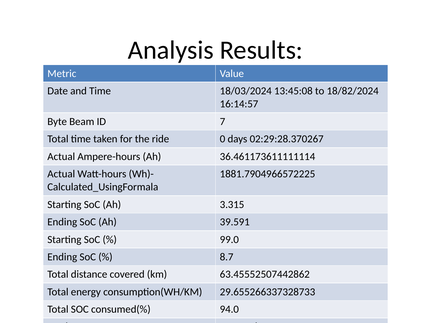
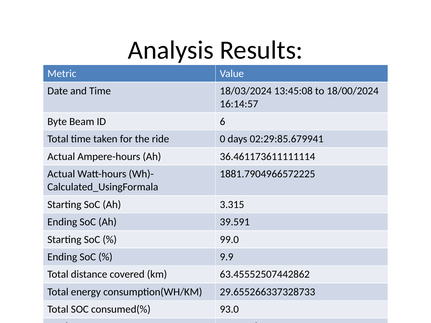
18/82/2024: 18/82/2024 -> 18/00/2024
7: 7 -> 6
02:29:28.370267: 02:29:28.370267 -> 02:29:85.679941
8.7: 8.7 -> 9.9
94.0: 94.0 -> 93.0
